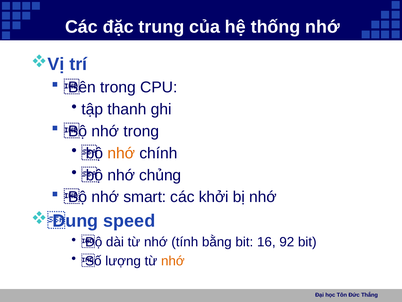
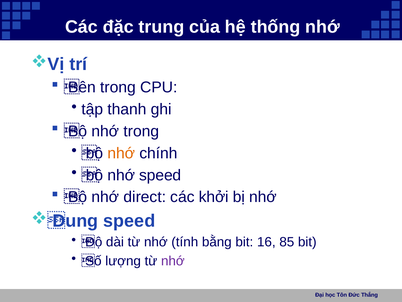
nhớ chủng: chủng -> speed
smart: smart -> direct
92: 92 -> 85
nhớ at (173, 261) colour: orange -> purple
